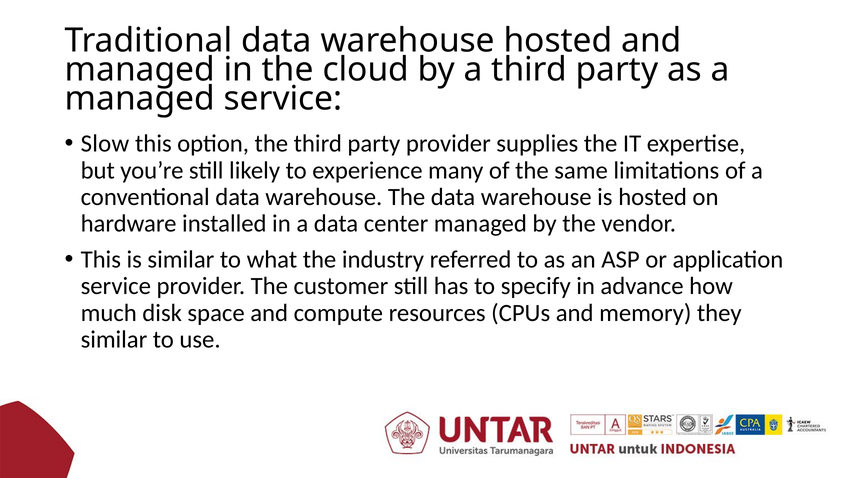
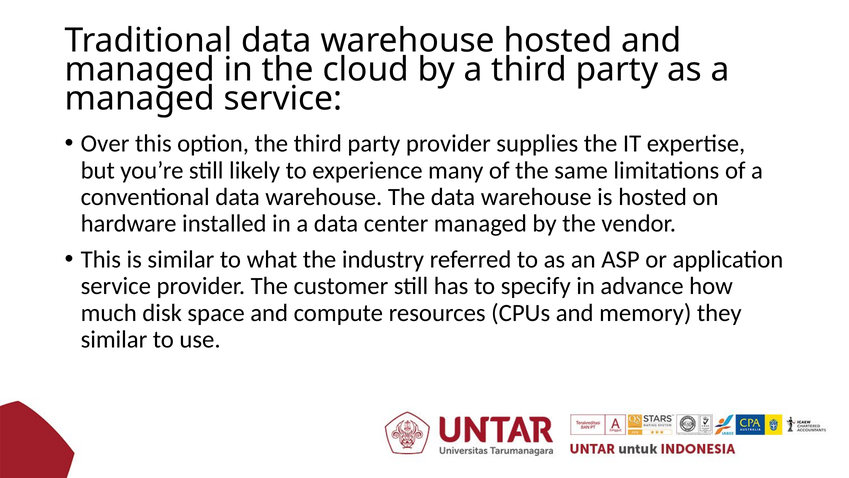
Slow: Slow -> Over
